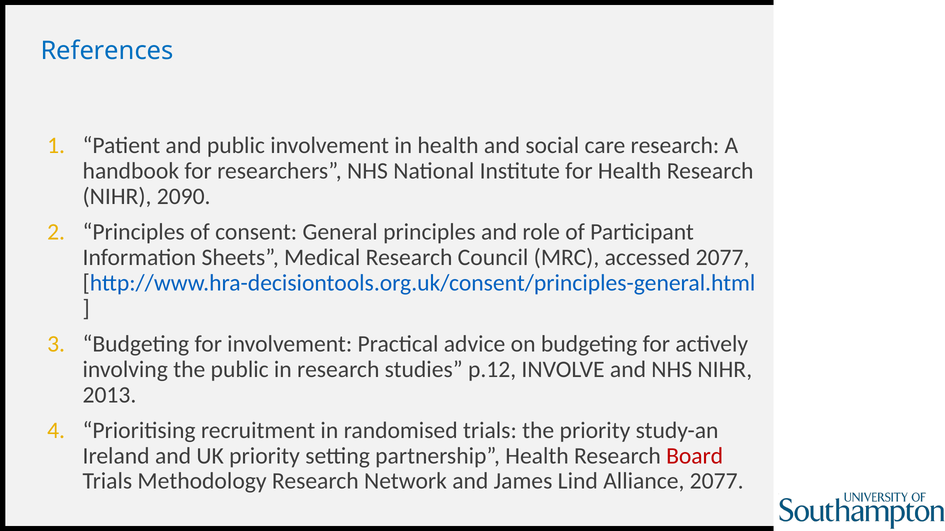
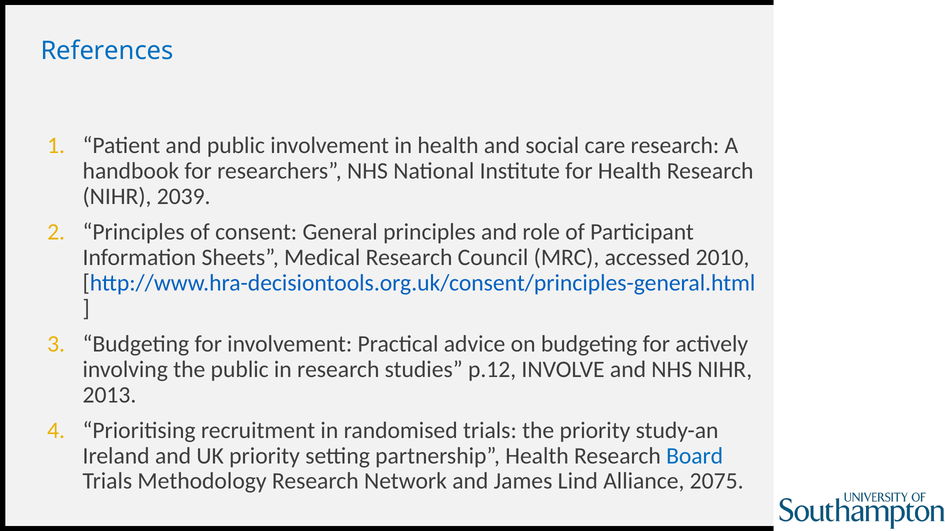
2090: 2090 -> 2039
accessed 2077: 2077 -> 2010
Board colour: red -> blue
Alliance 2077: 2077 -> 2075
